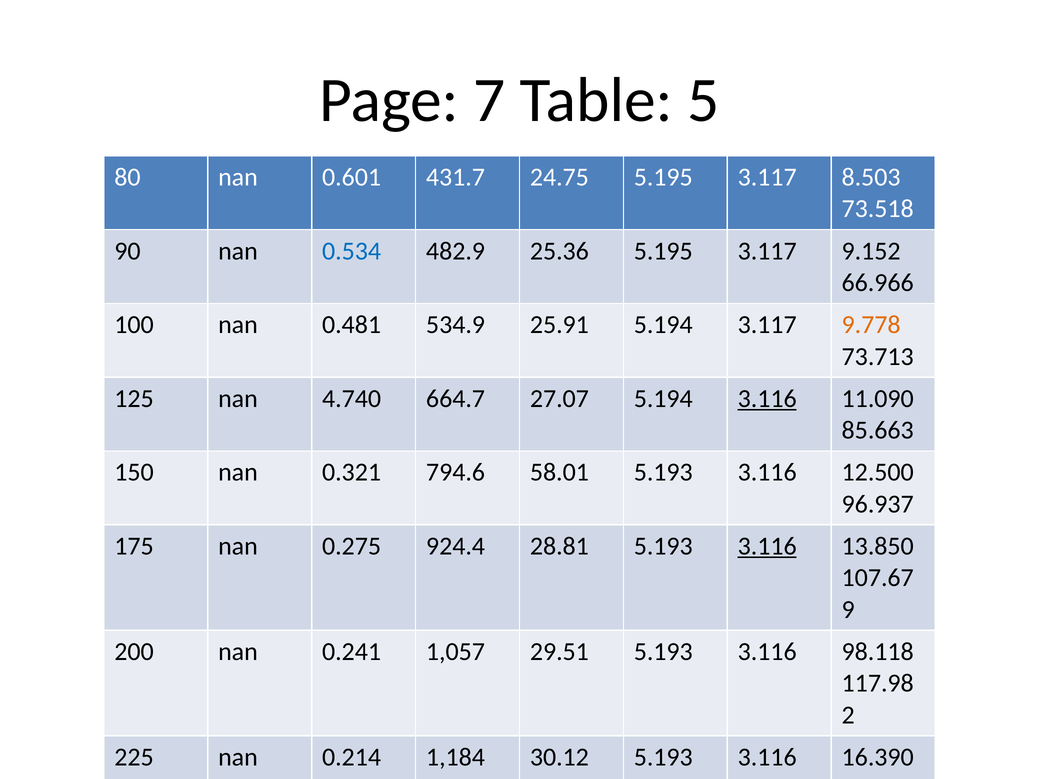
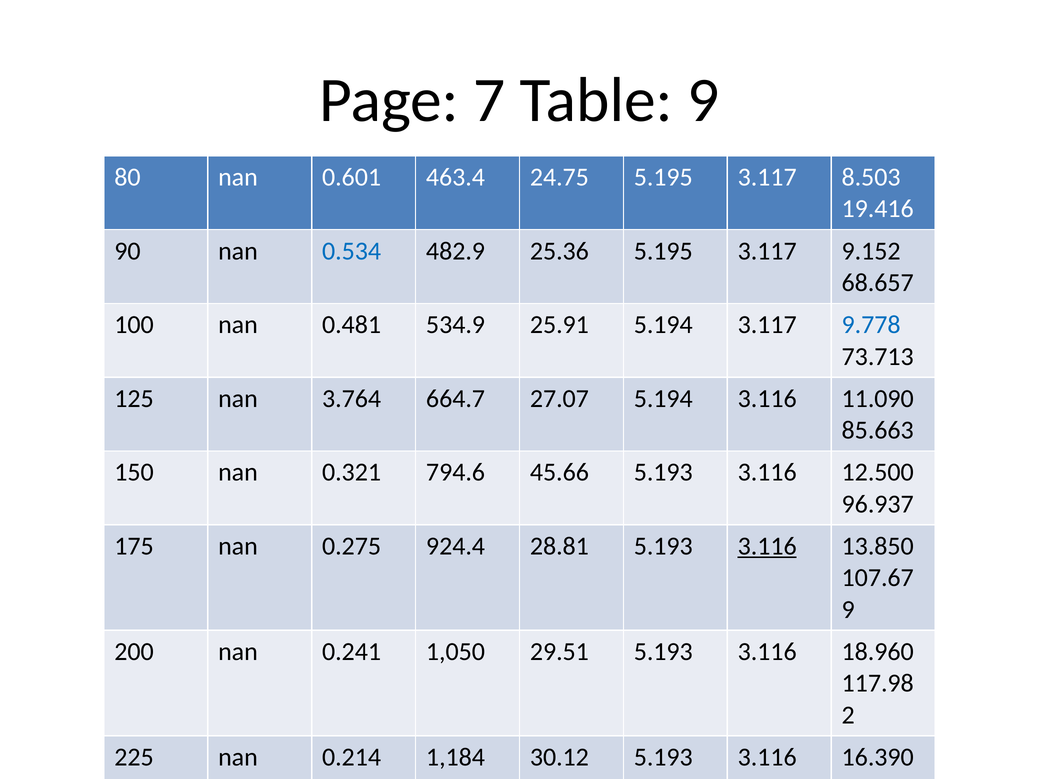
Table 5: 5 -> 9
431.7: 431.7 -> 463.4
73.518: 73.518 -> 19.416
66.966: 66.966 -> 68.657
9.778 colour: orange -> blue
4.740: 4.740 -> 3.764
3.116 at (767, 399) underline: present -> none
58.01: 58.01 -> 45.66
1,057: 1,057 -> 1,050
98.118: 98.118 -> 18.960
